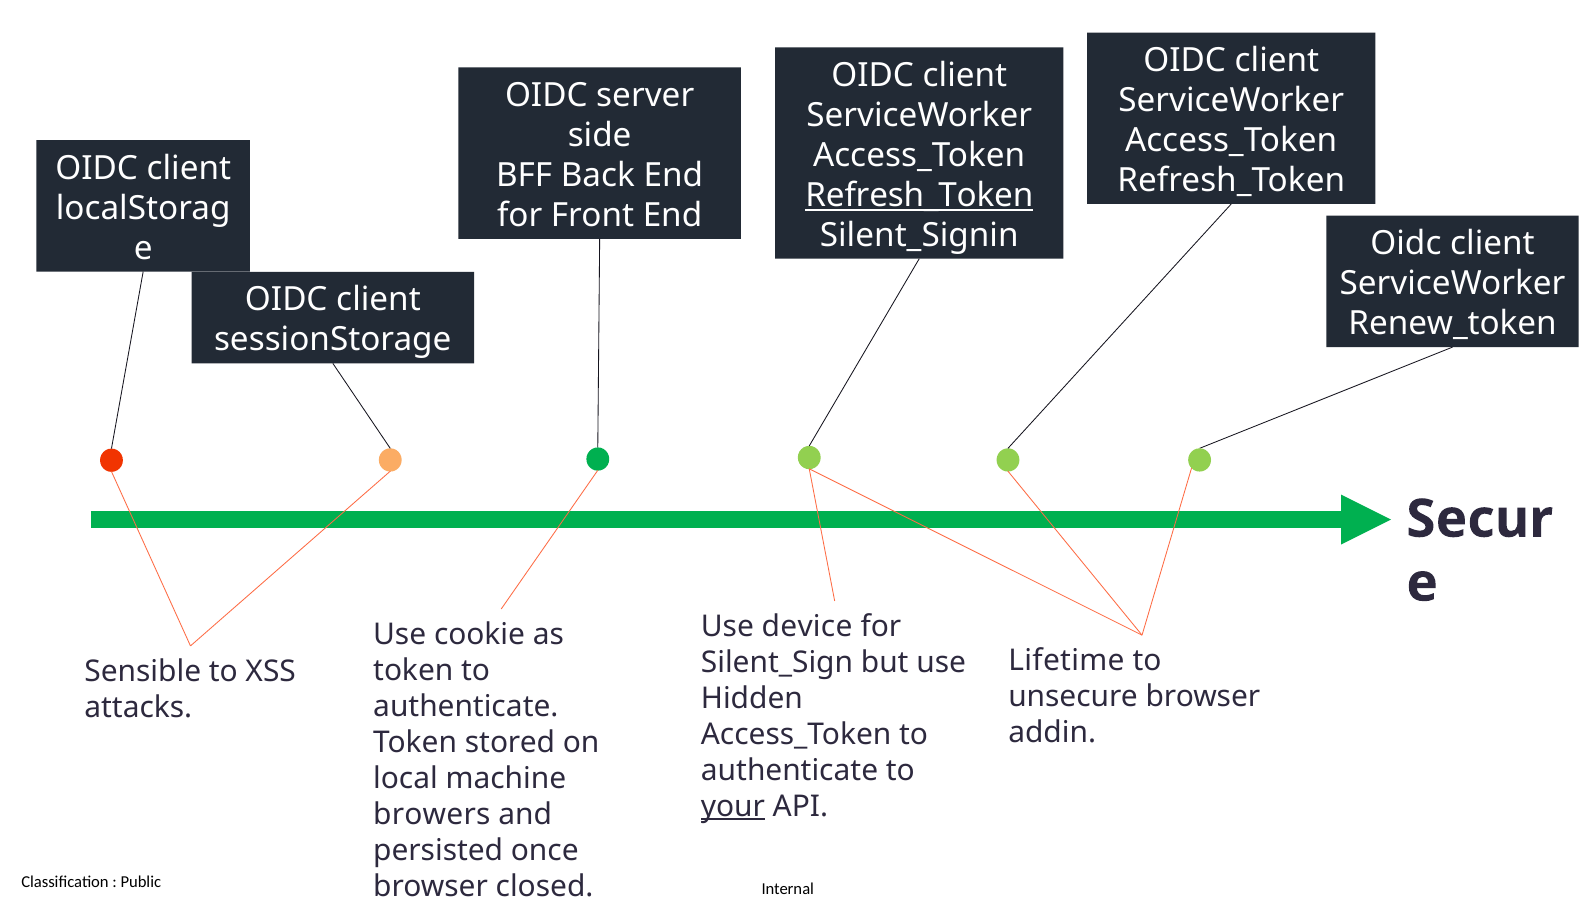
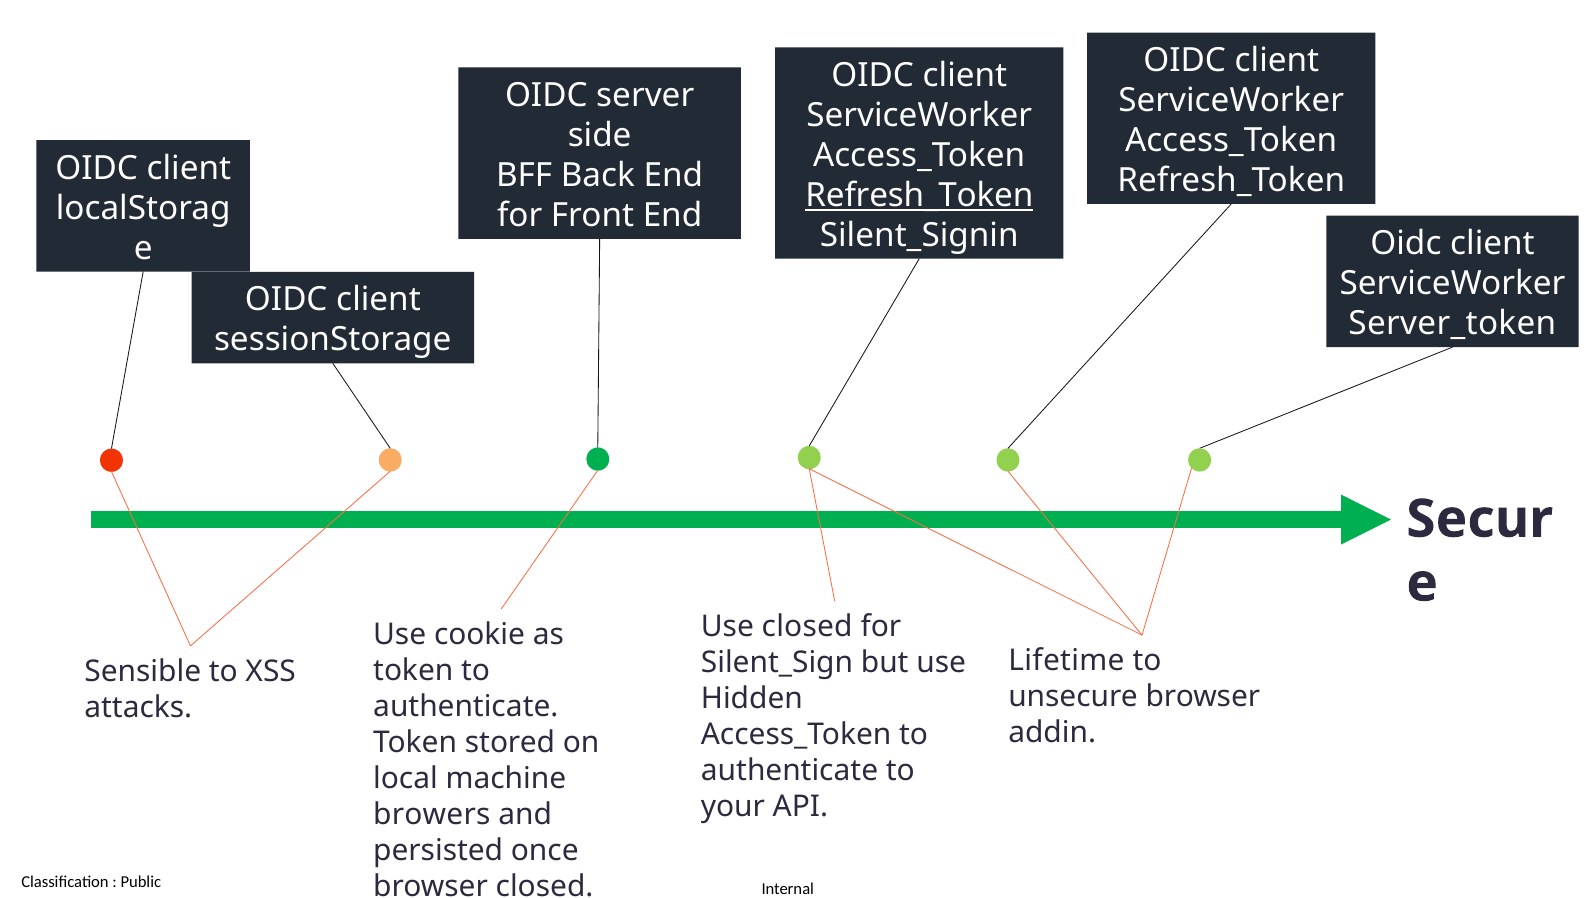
Renew_token: Renew_token -> Server_token
Use device: device -> closed
your underline: present -> none
